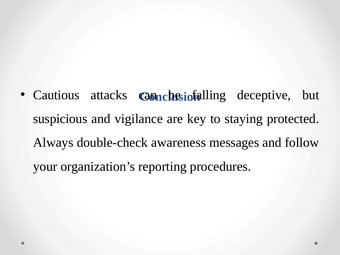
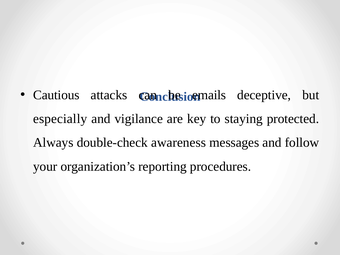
falling: falling -> emails
suspicious: suspicious -> especially
